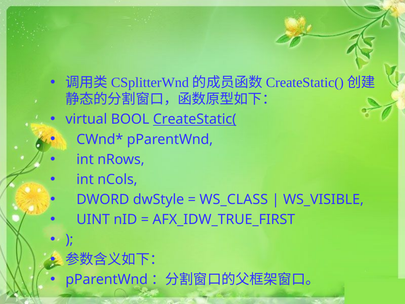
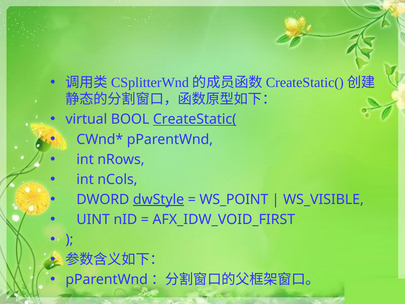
dwStyle underline: none -> present
WS_CLASS: WS_CLASS -> WS_POINT
AFX_IDW_TRUE_FIRST: AFX_IDW_TRUE_FIRST -> AFX_IDW_VOID_FIRST
